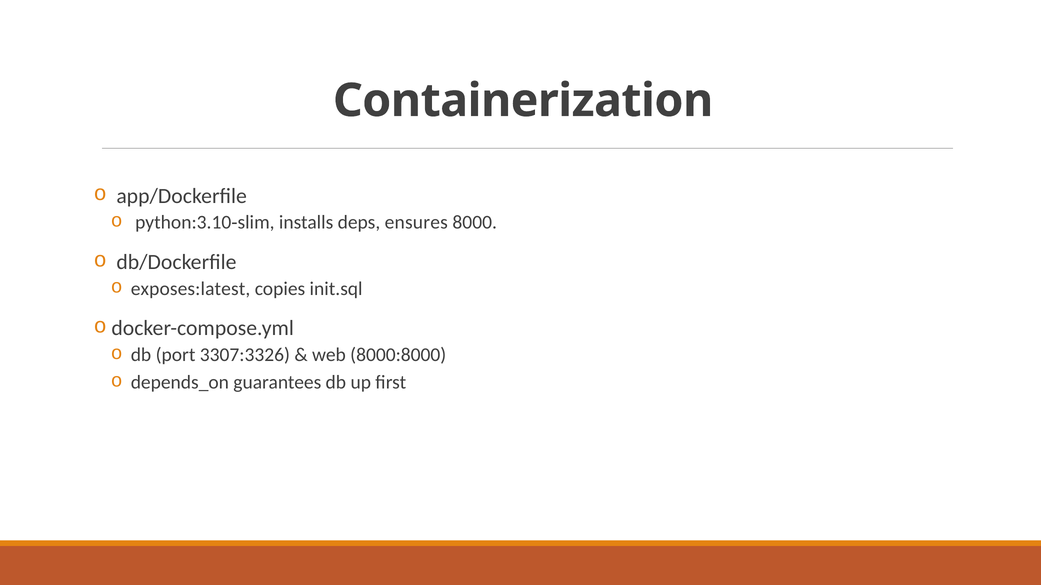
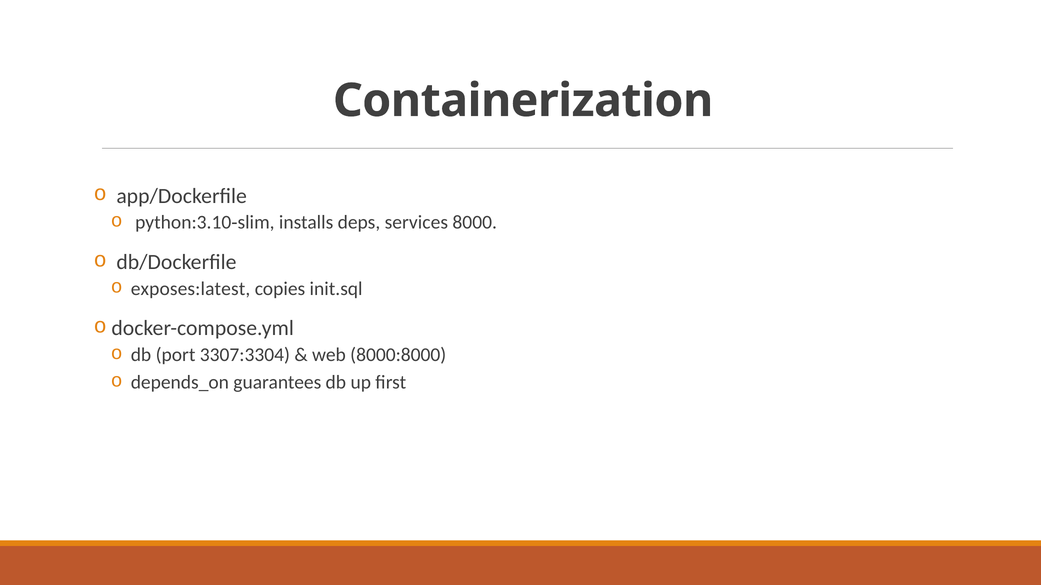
ensures: ensures -> services
3307:3326: 3307:3326 -> 3307:3304
